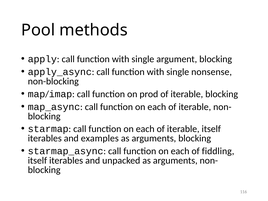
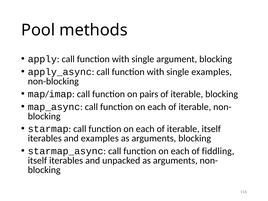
single nonsense: nonsense -> examples
prod: prod -> pairs
